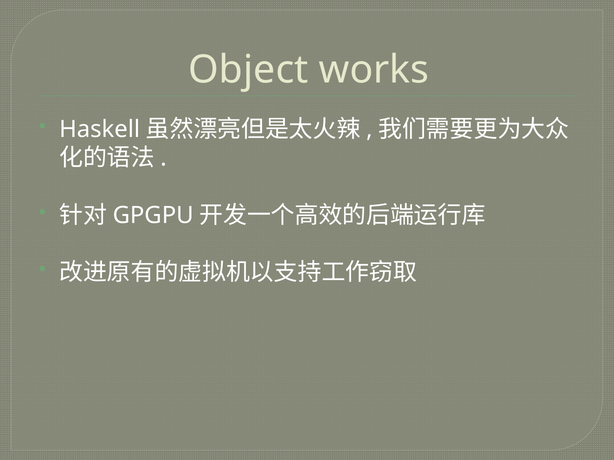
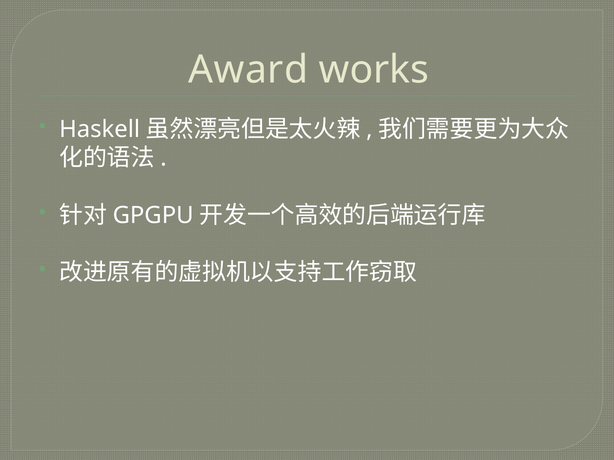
Object: Object -> Award
